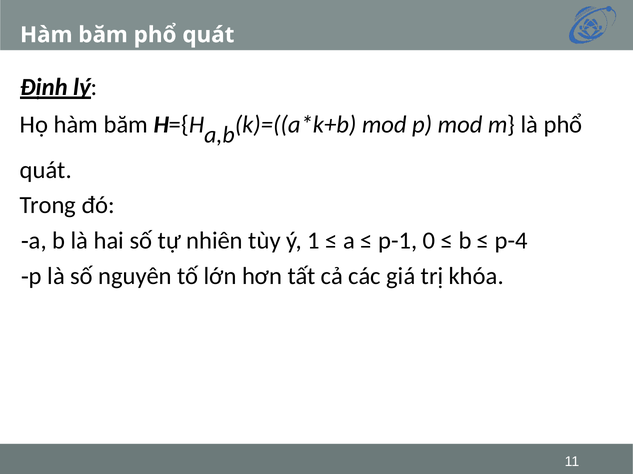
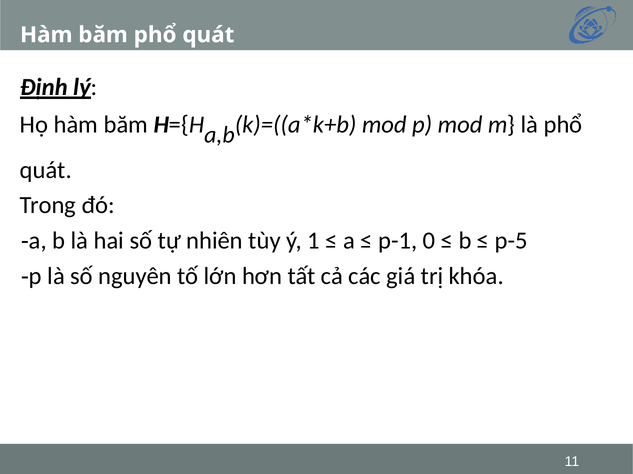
p-4: p-4 -> p-5
